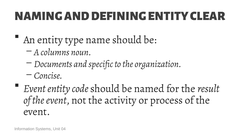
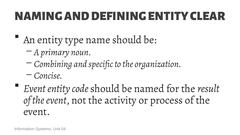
columns: columns -> primary
Documents: Documents -> Combining
